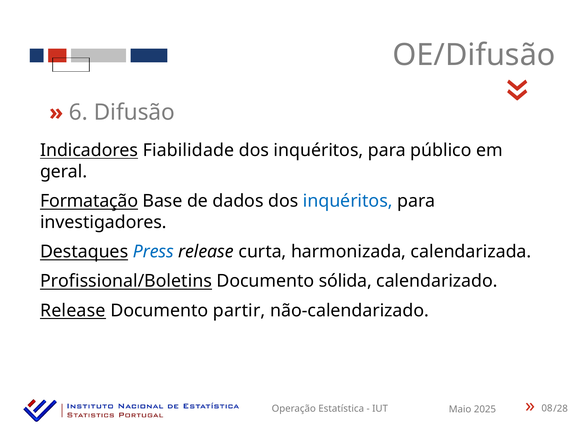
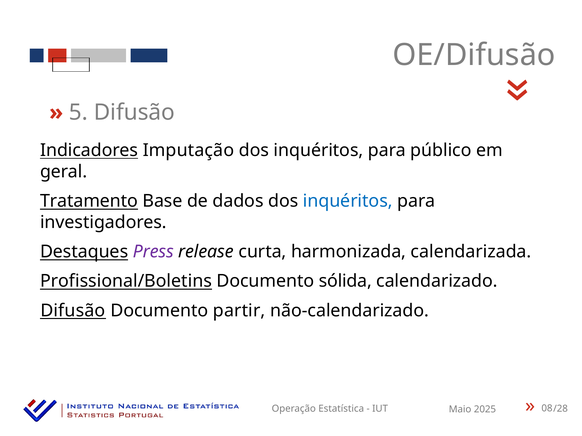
6: 6 -> 5
Fiabilidade: Fiabilidade -> Imputação
Formatação: Formatação -> Tratamento
Press colour: blue -> purple
Release at (73, 311): Release -> Difusão
